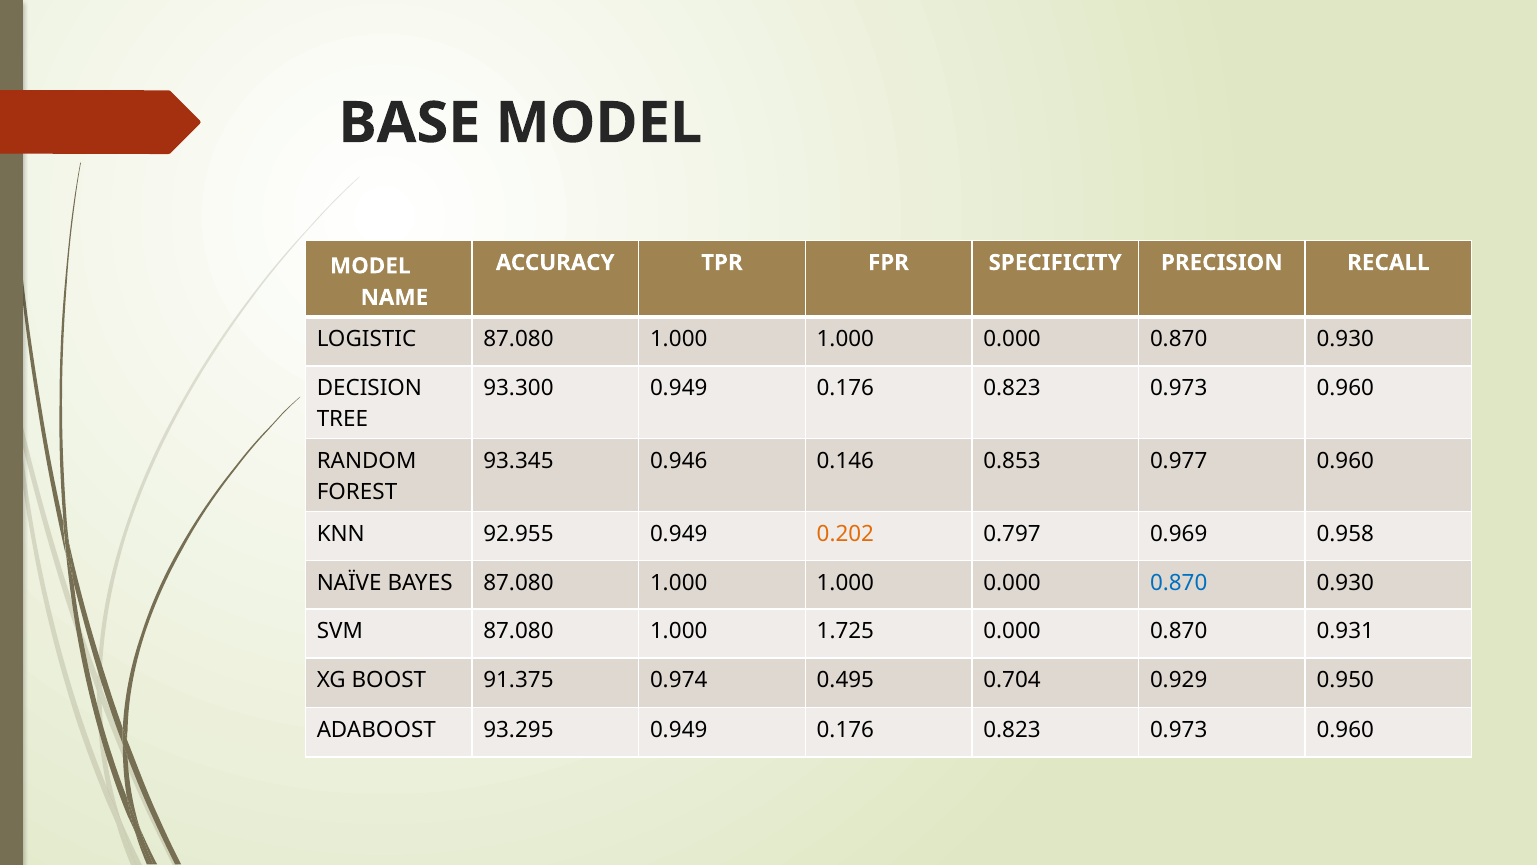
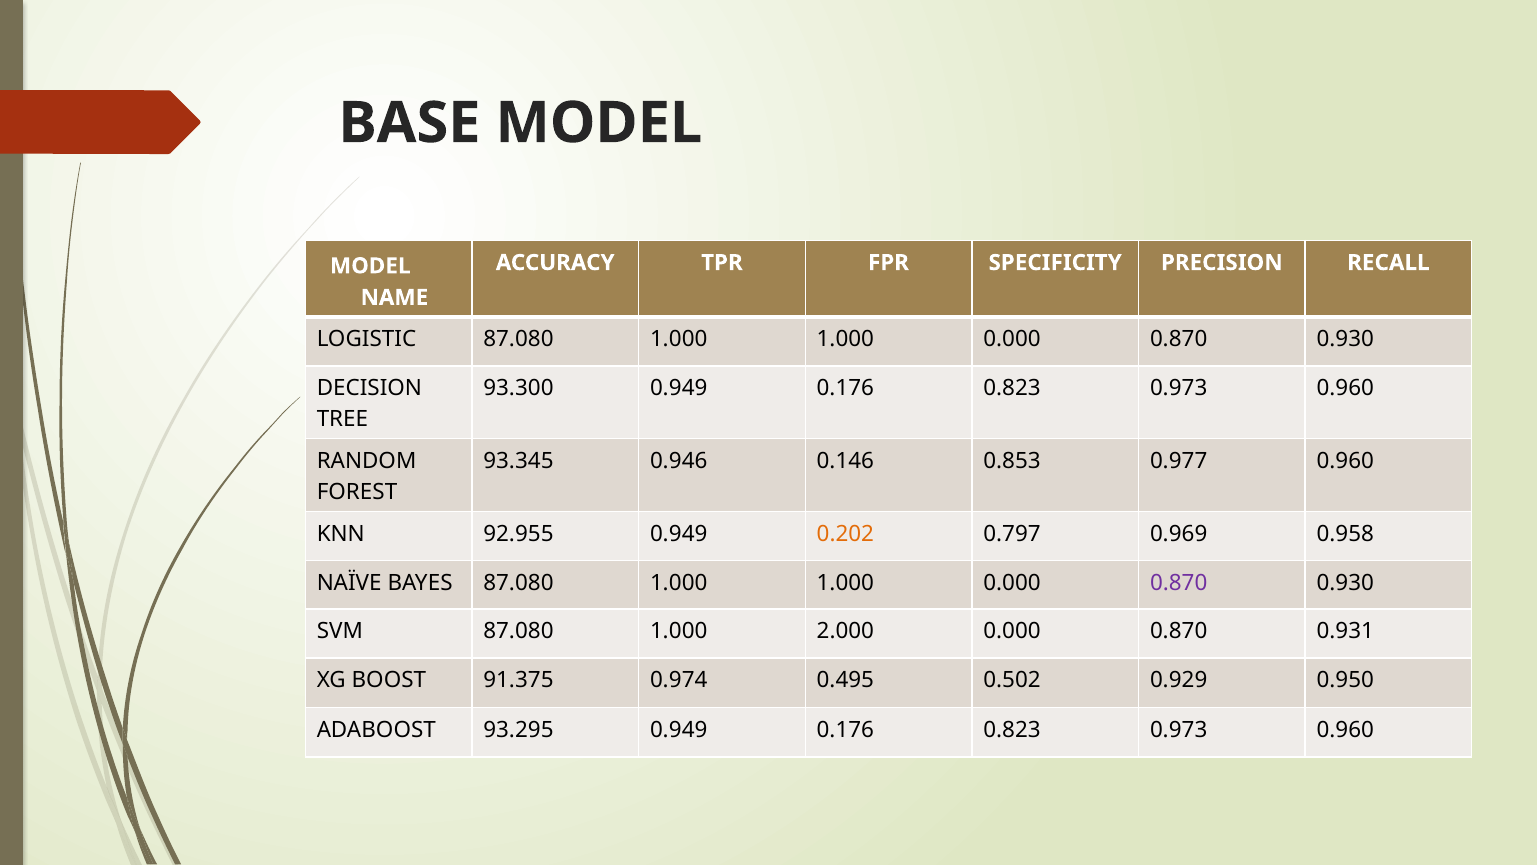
0.870 at (1179, 582) colour: blue -> purple
1.725: 1.725 -> 2.000
0.704: 0.704 -> 0.502
